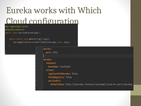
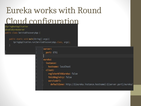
Which: Which -> Round
